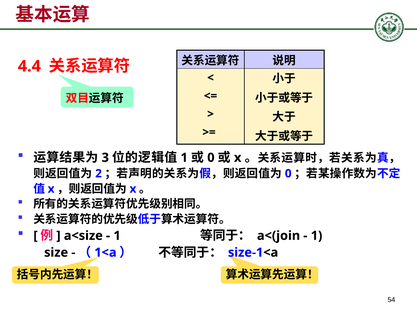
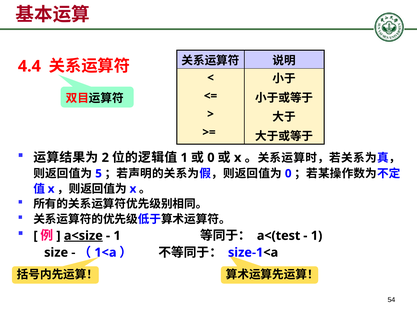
3: 3 -> 2
2: 2 -> 5
a<size underline: none -> present
a<(join: a<(join -> a<(test
